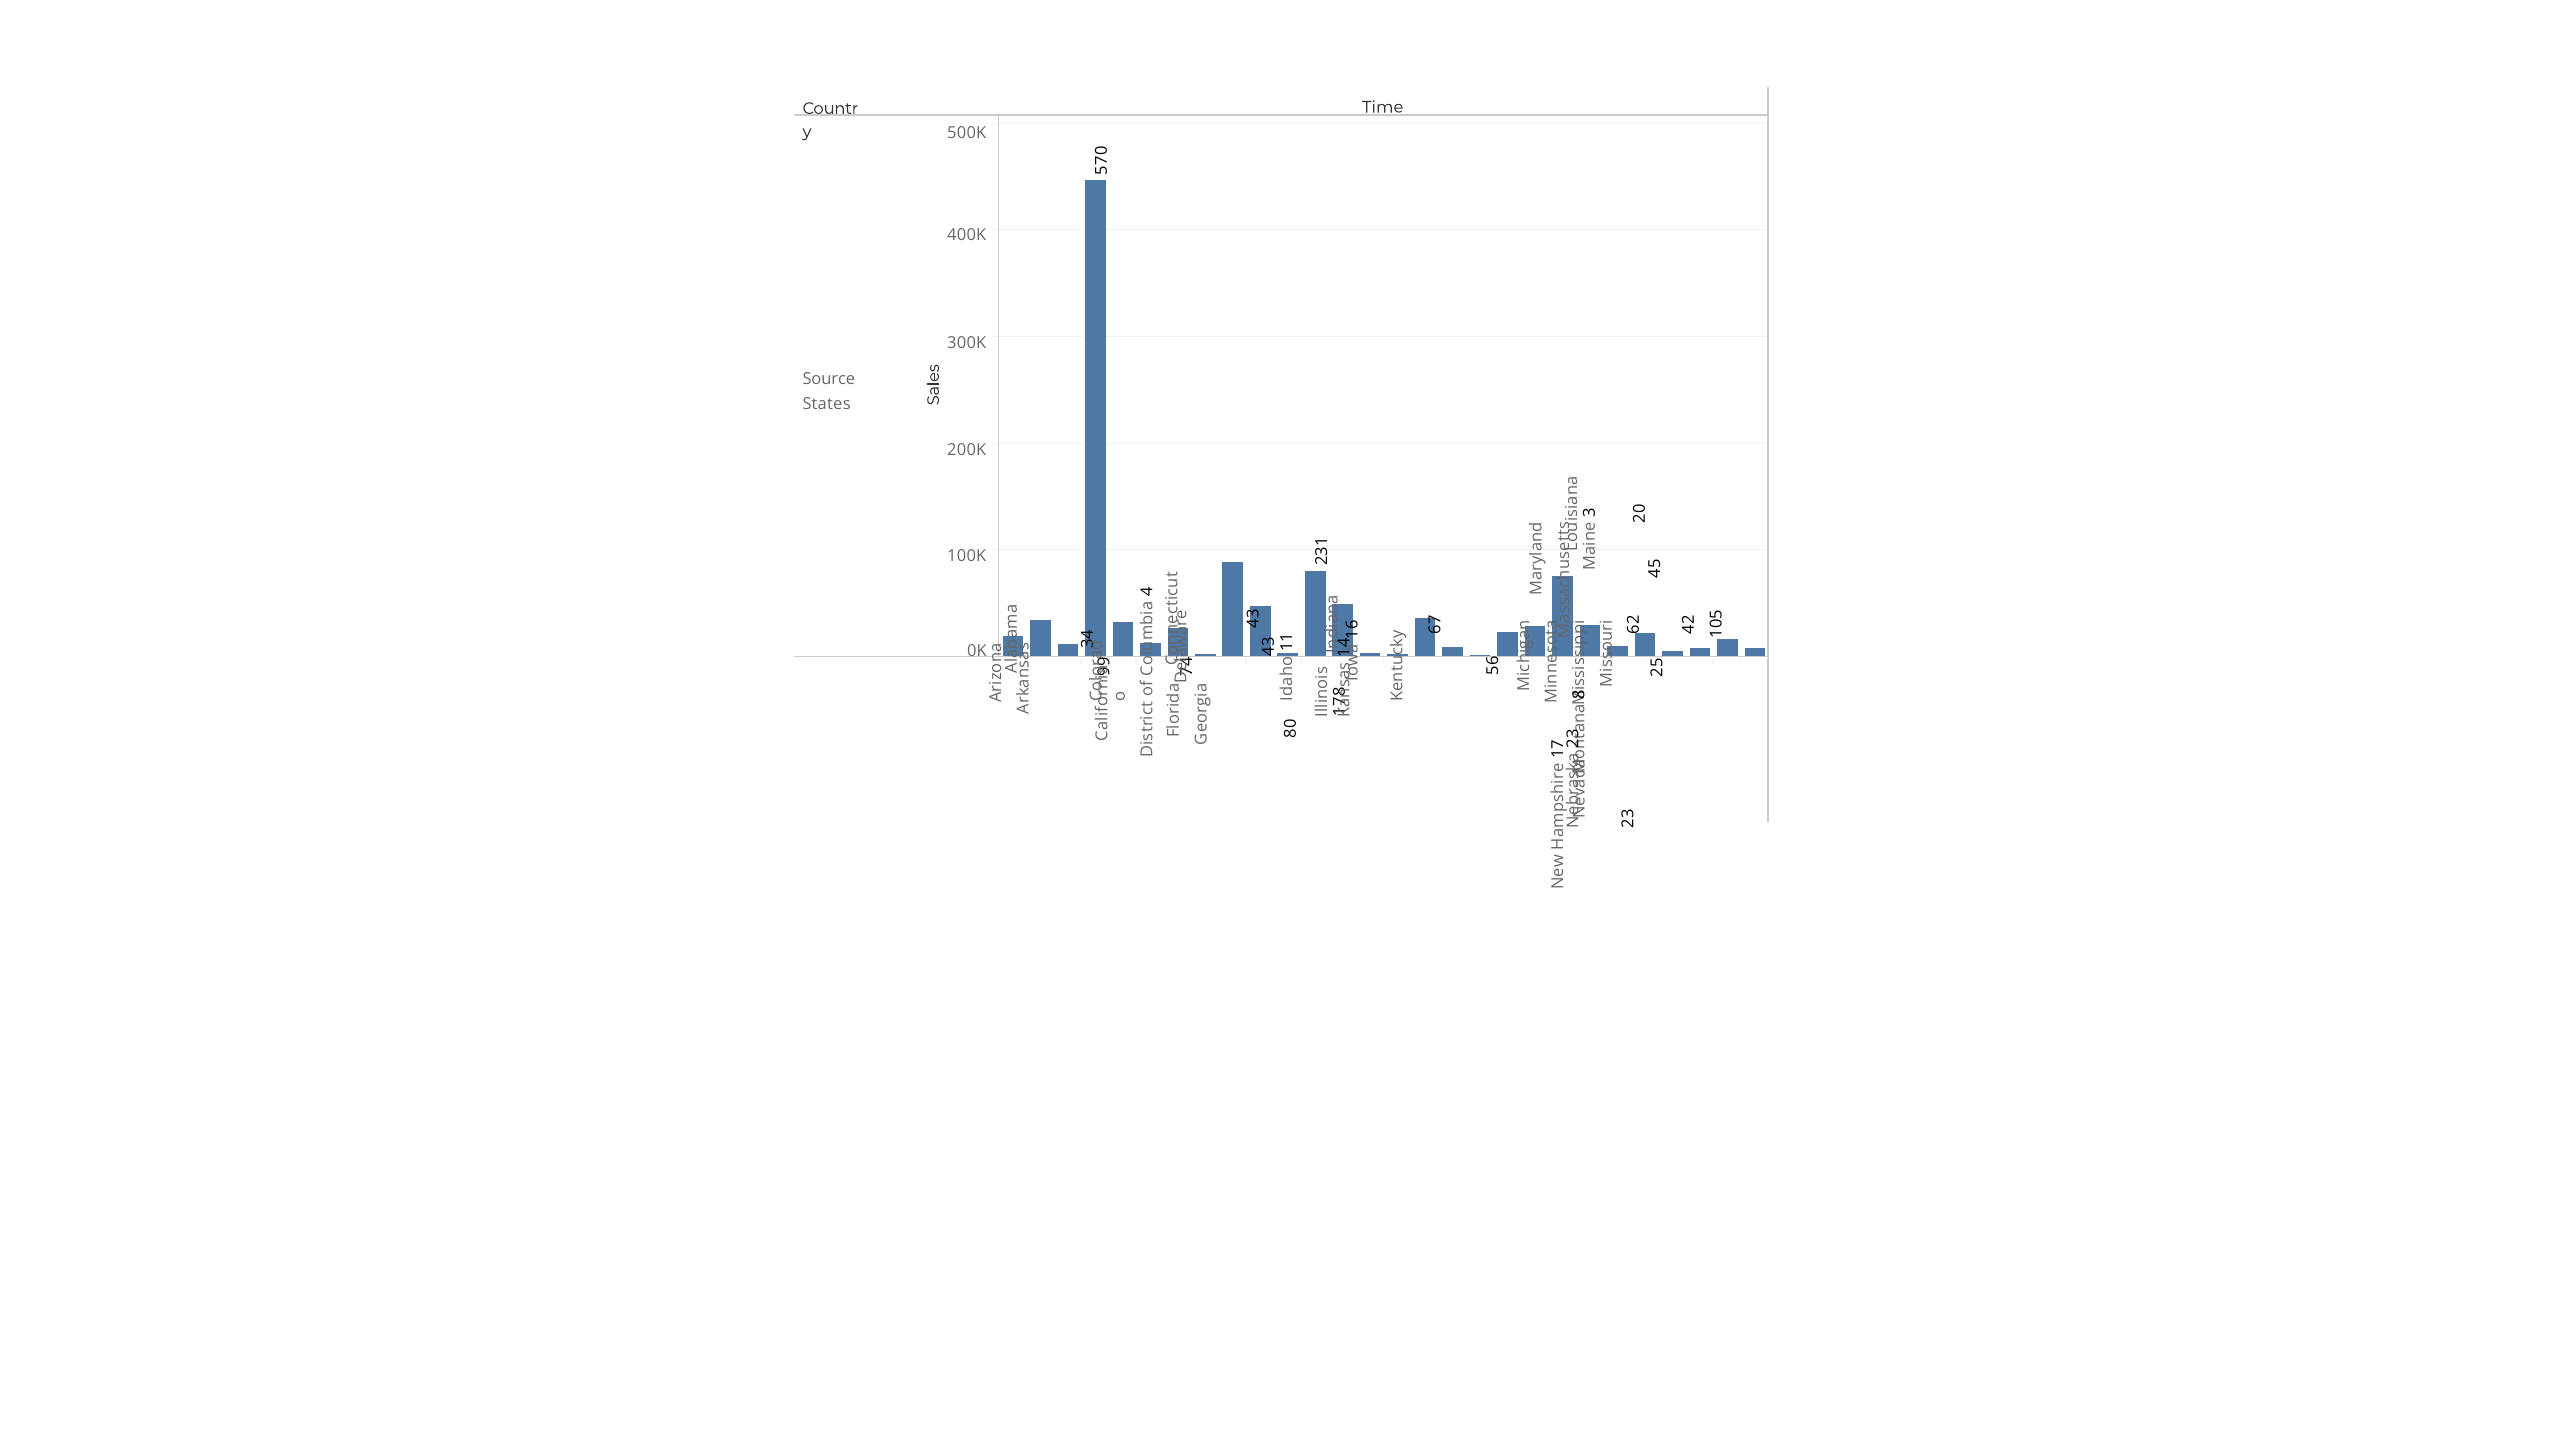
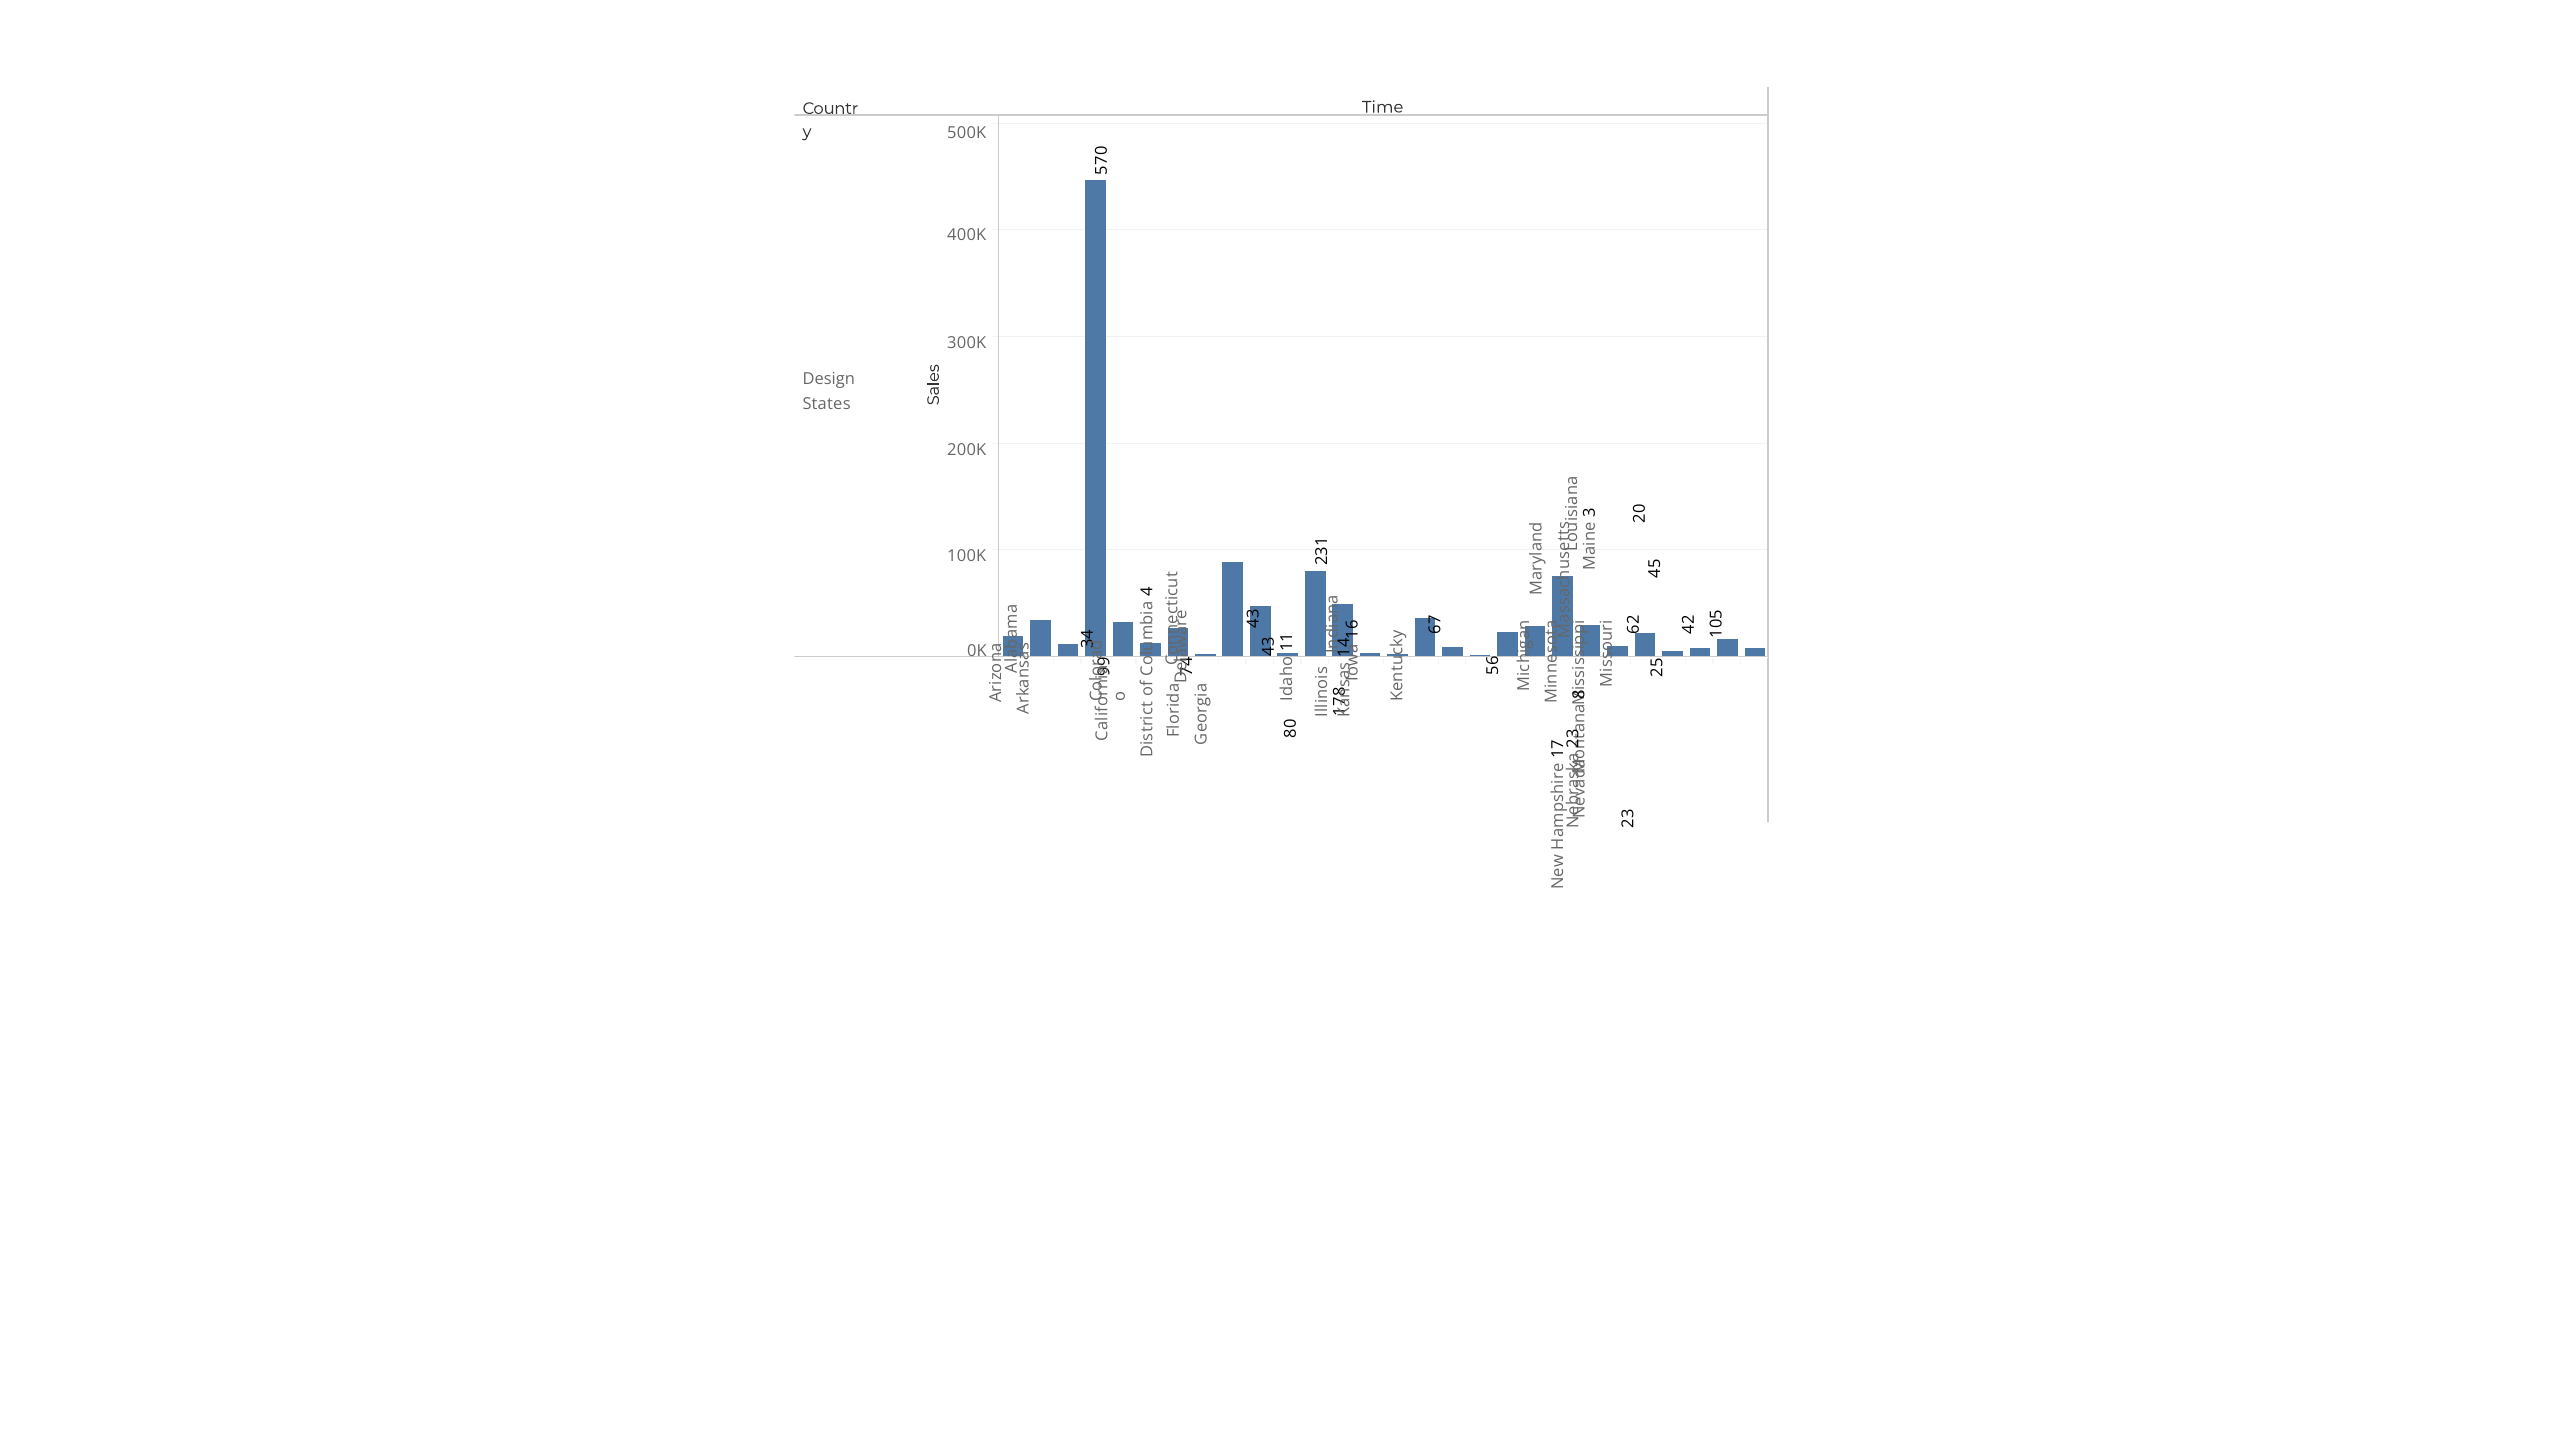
Source: Source -> Design
